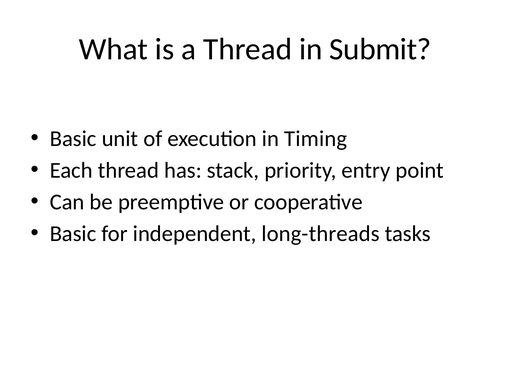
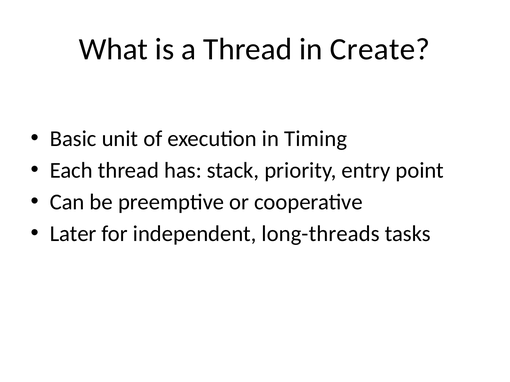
Submit: Submit -> Create
Basic at (73, 234): Basic -> Later
